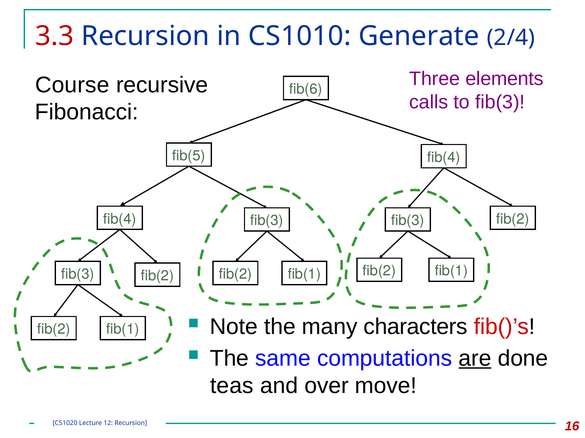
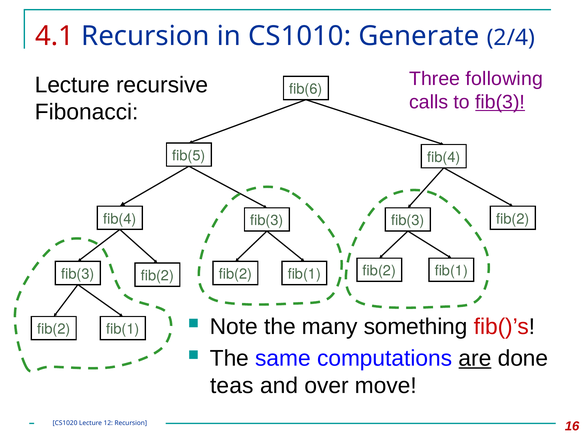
3.3: 3.3 -> 4.1
elements: elements -> following
Course at (72, 85): Course -> Lecture
fib(3 at (500, 102) underline: none -> present
characters: characters -> something
